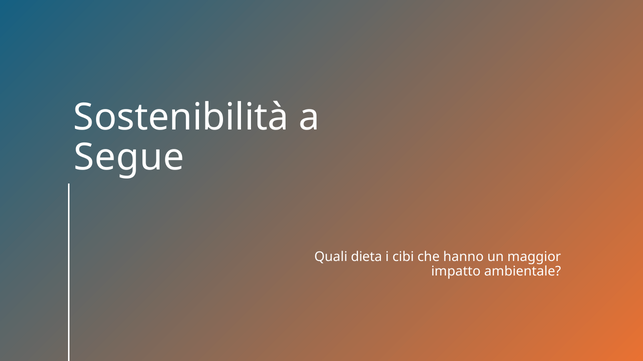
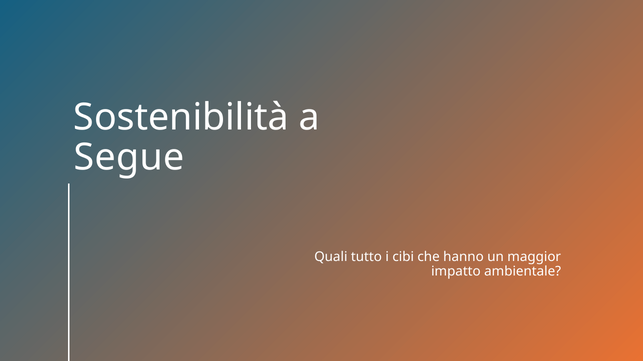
dieta: dieta -> tutto
